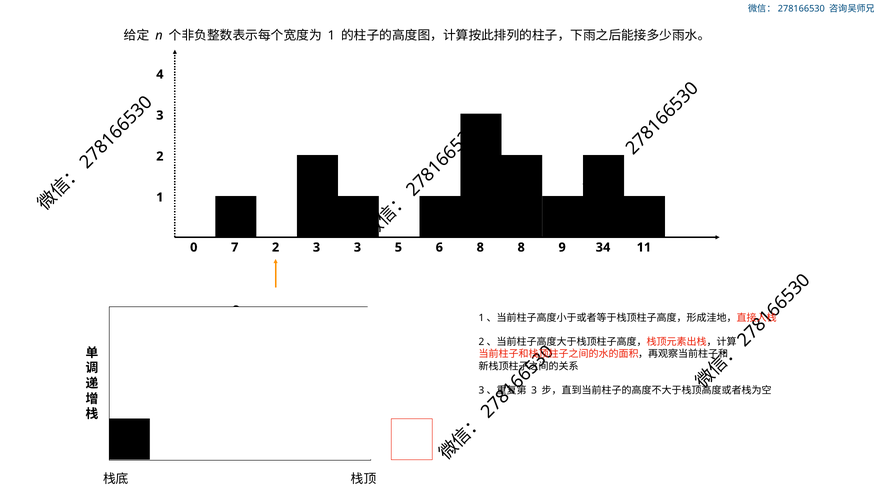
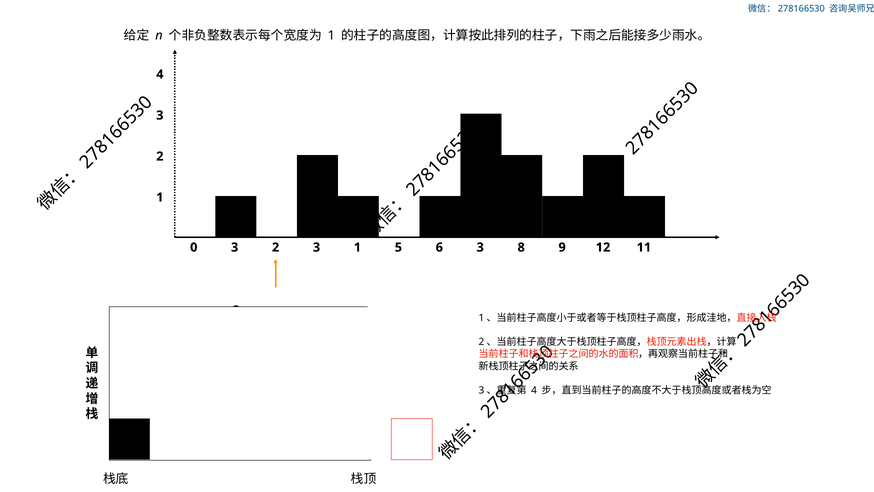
0 7: 7 -> 3
3 3: 3 -> 1
6 8: 8 -> 3
34: 34 -> 12
3 at (534, 390): 3 -> 4
